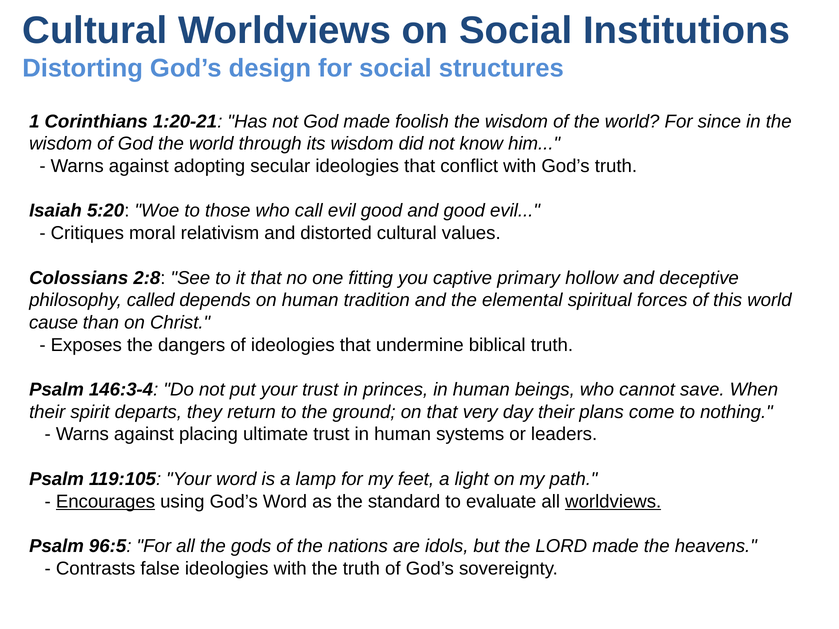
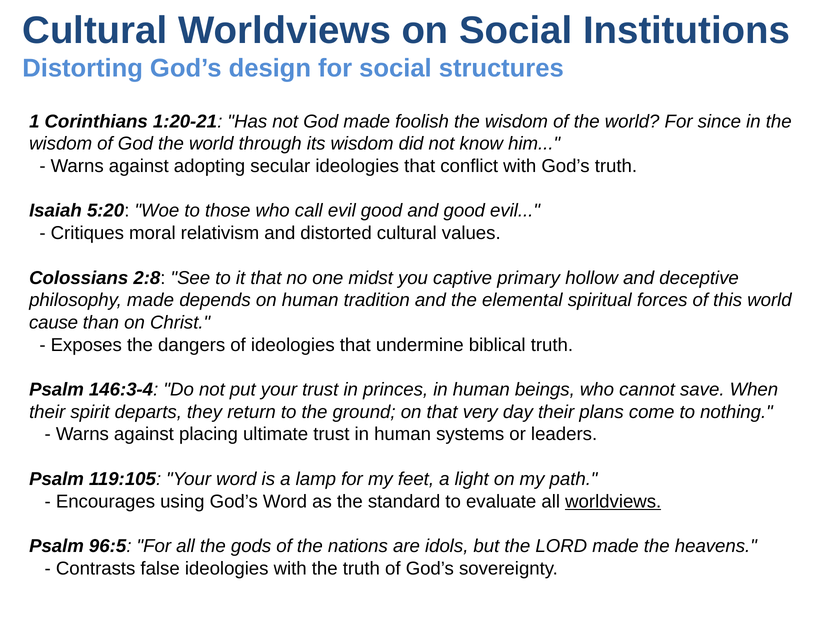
fitting: fitting -> midst
philosophy called: called -> made
Encourages underline: present -> none
